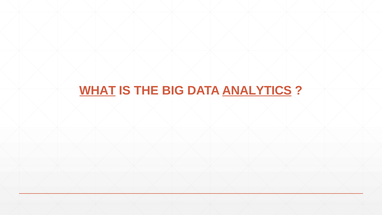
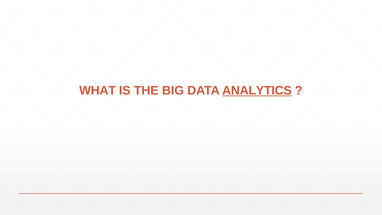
WHAT underline: present -> none
